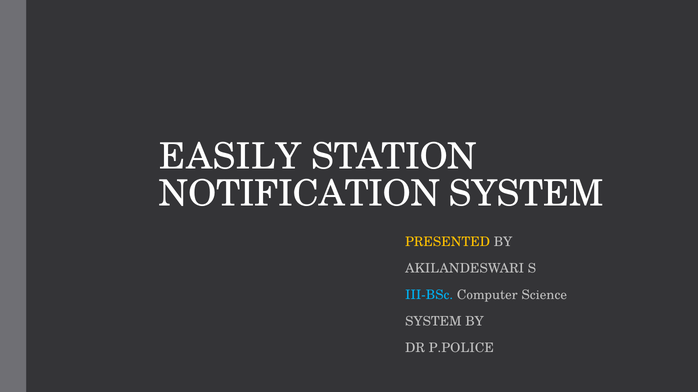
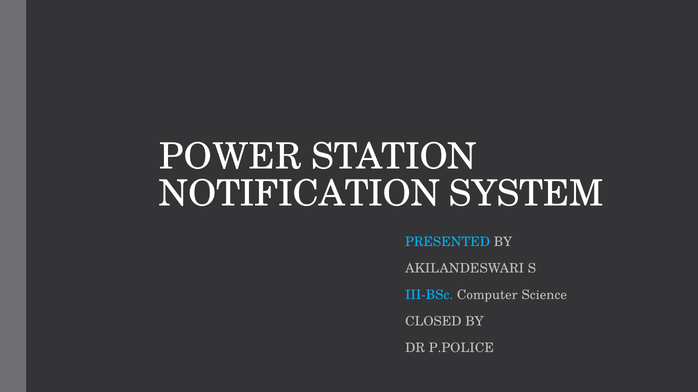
EASILY: EASILY -> POWER
PRESENTED colour: yellow -> light blue
SYSTEM at (433, 322): SYSTEM -> CLOSED
